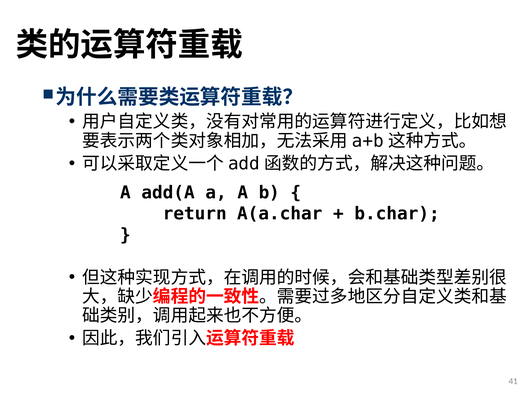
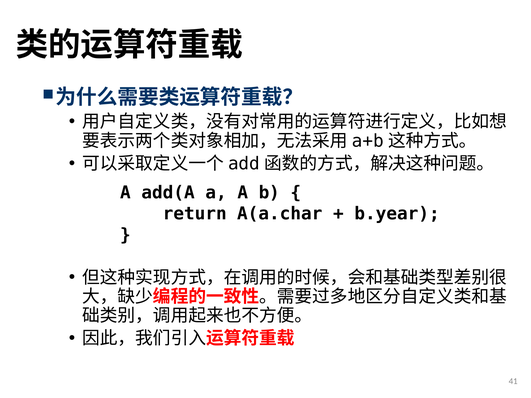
b.char: b.char -> b.year
